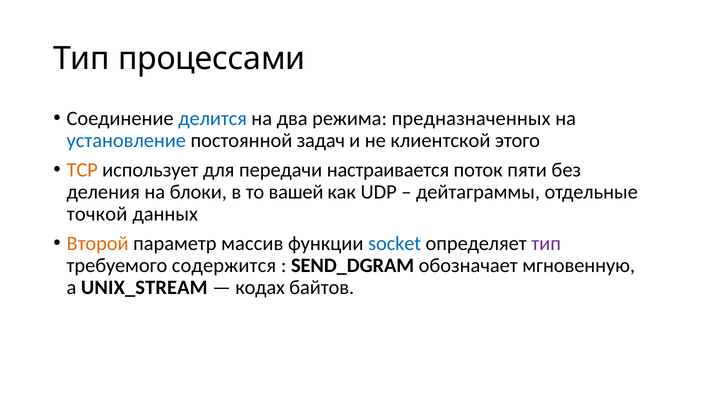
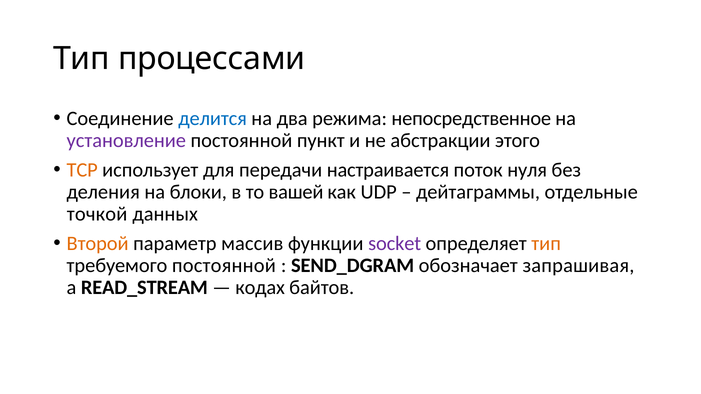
предназначенных: предназначенных -> непосредственное
установление colour: blue -> purple
задач: задач -> пункт
клиентской: клиентской -> абстракции
пяти: пяти -> нуля
socket colour: blue -> purple
тип at (546, 244) colour: purple -> orange
требуемого содержится: содержится -> постоянной
мгновенную: мгновенную -> запрашивая
UNIX_STREАМ: UNIX_STREАМ -> READ_STREАМ
